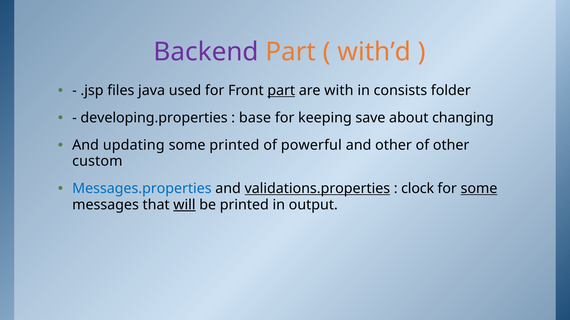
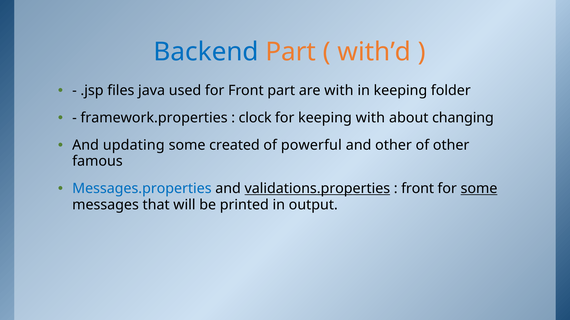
Backend colour: purple -> blue
part at (281, 91) underline: present -> none
in consists: consists -> keeping
developing.properties: developing.properties -> framework.properties
base: base -> clock
keeping save: save -> with
some printed: printed -> created
custom: custom -> famous
clock at (418, 189): clock -> front
will underline: present -> none
